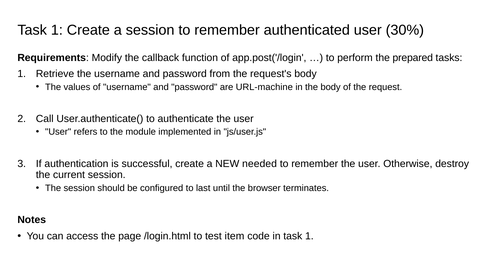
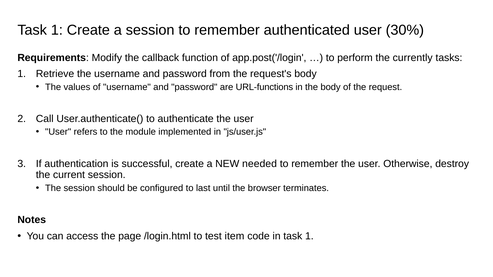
prepared: prepared -> currently
URL-machine: URL-machine -> URL-functions
